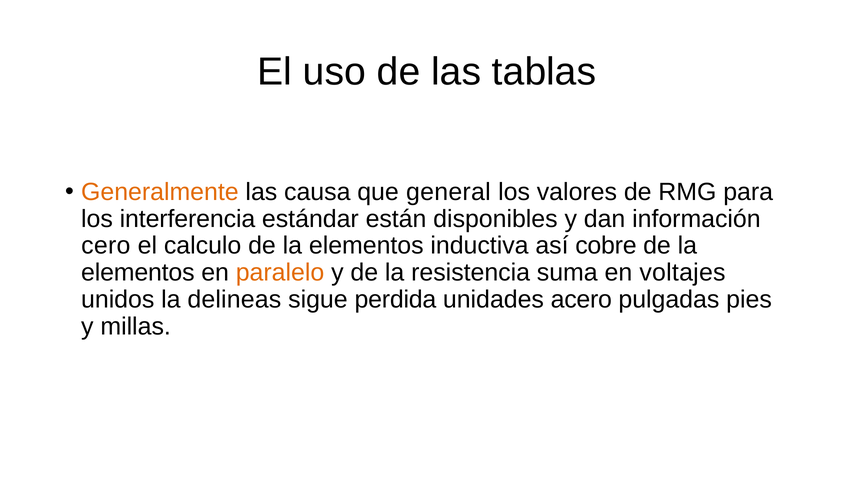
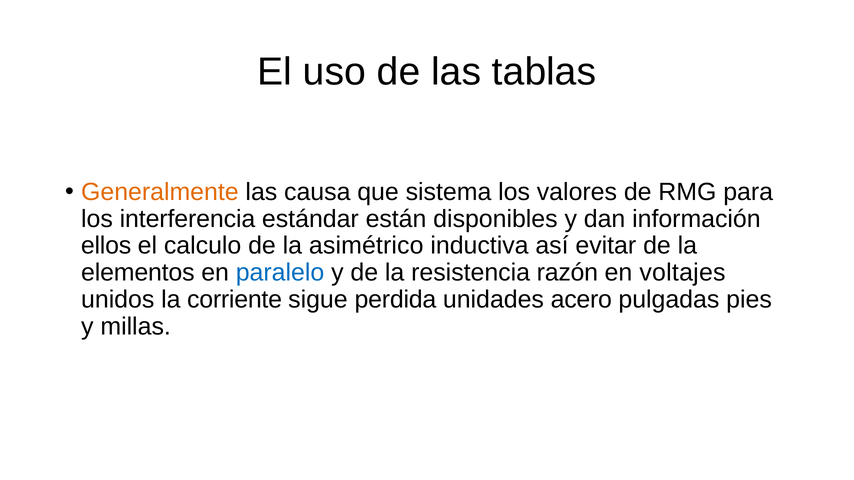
general: general -> sistema
cero: cero -> ellos
calculo de la elementos: elementos -> asimétrico
cobre: cobre -> evitar
paralelo colour: orange -> blue
suma: suma -> razón
delineas: delineas -> corriente
